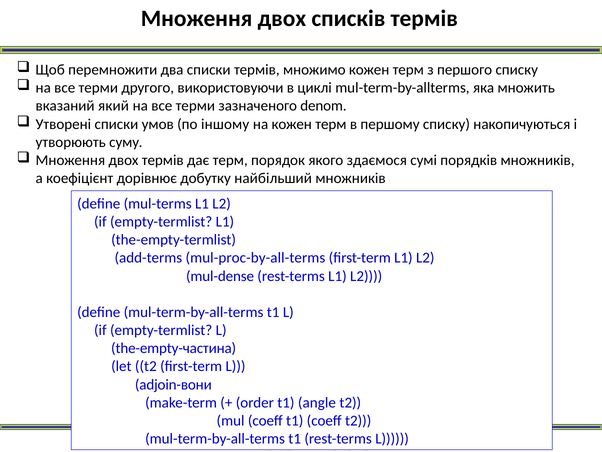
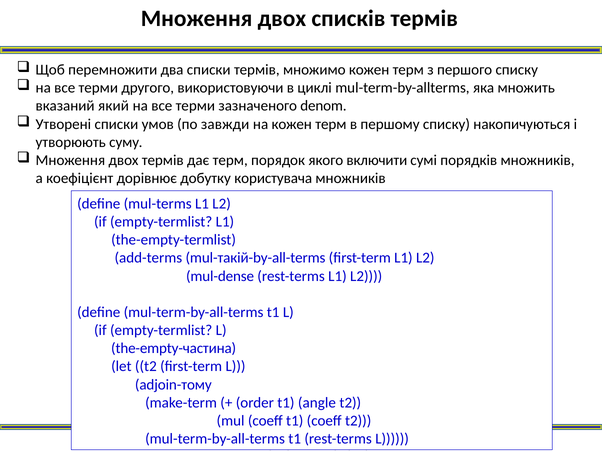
іншому: іншому -> завжди
здаємося: здаємося -> включити
найбільший: найбільший -> користувача
mul-proc-by-all-terms: mul-proc-by-all-terms -> mul-такій-by-all-terms
adjoin-вони: adjoin-вони -> adjoin-тому
